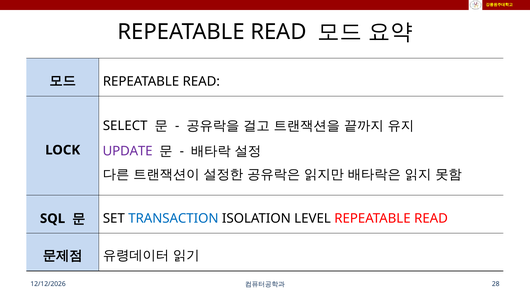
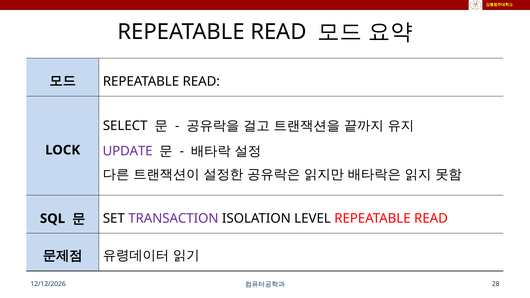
TRANSACTION colour: blue -> purple
